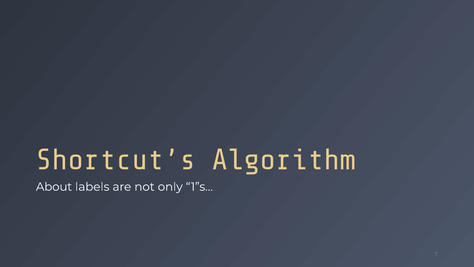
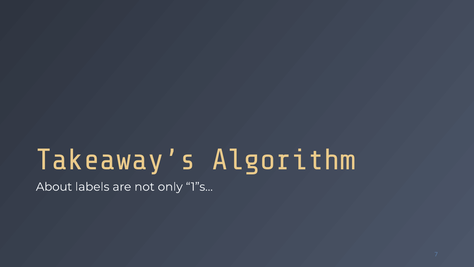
Shortcut’s: Shortcut’s -> Takeaway’s
